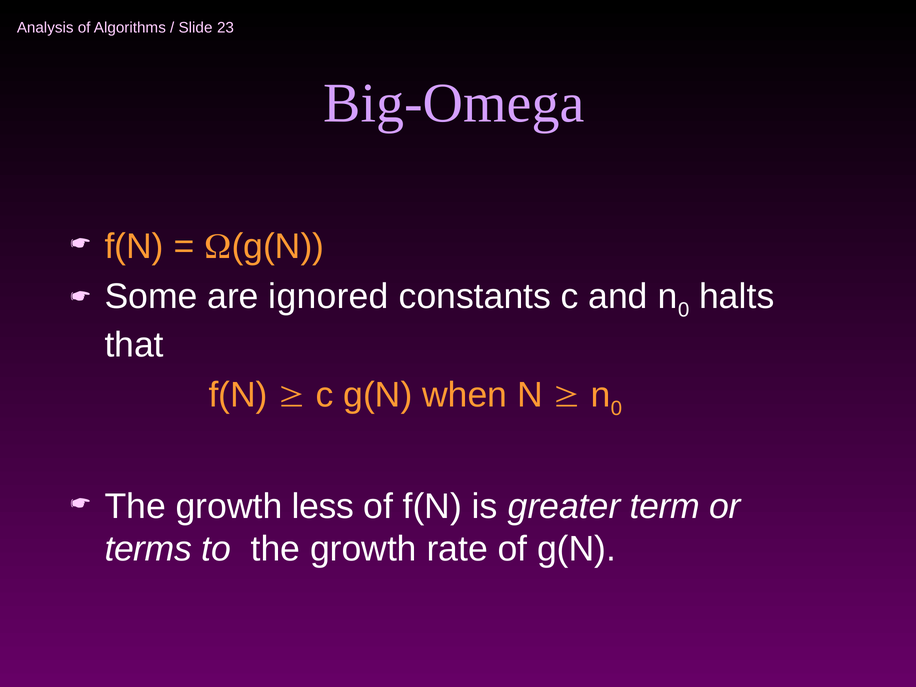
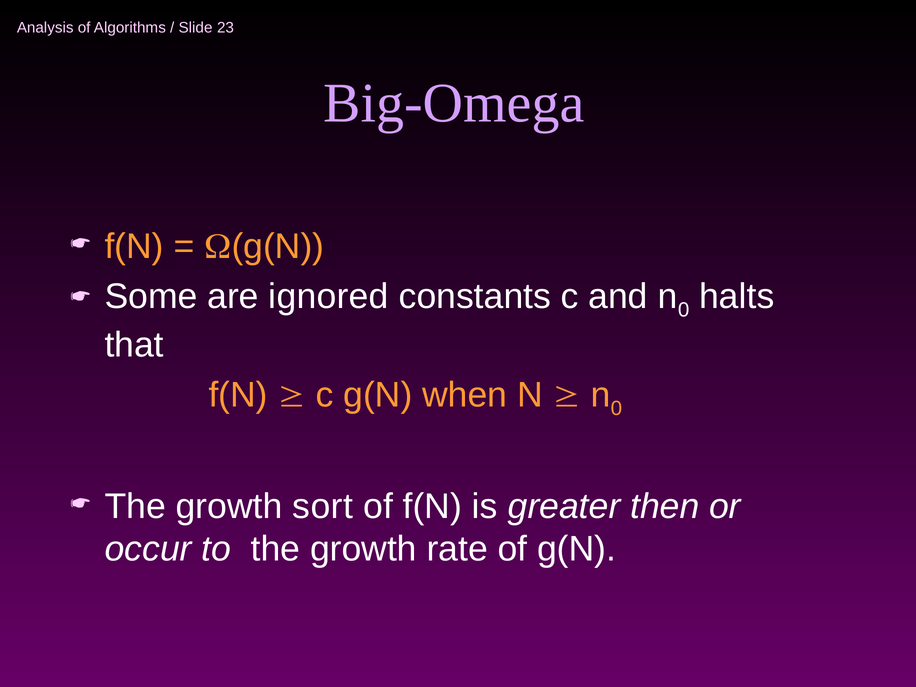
less: less -> sort
term: term -> then
terms: terms -> occur
